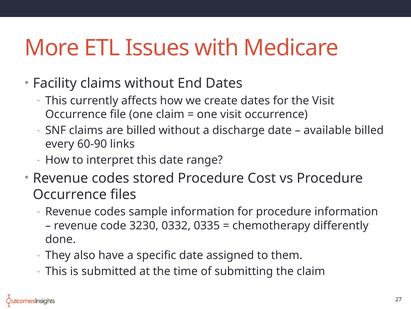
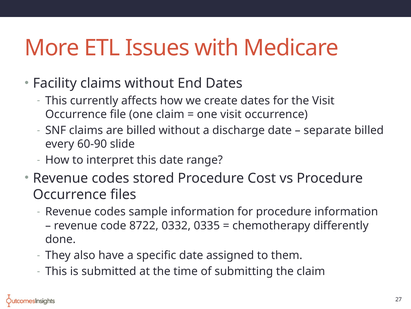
available: available -> separate
links: links -> slide
3230: 3230 -> 8722
